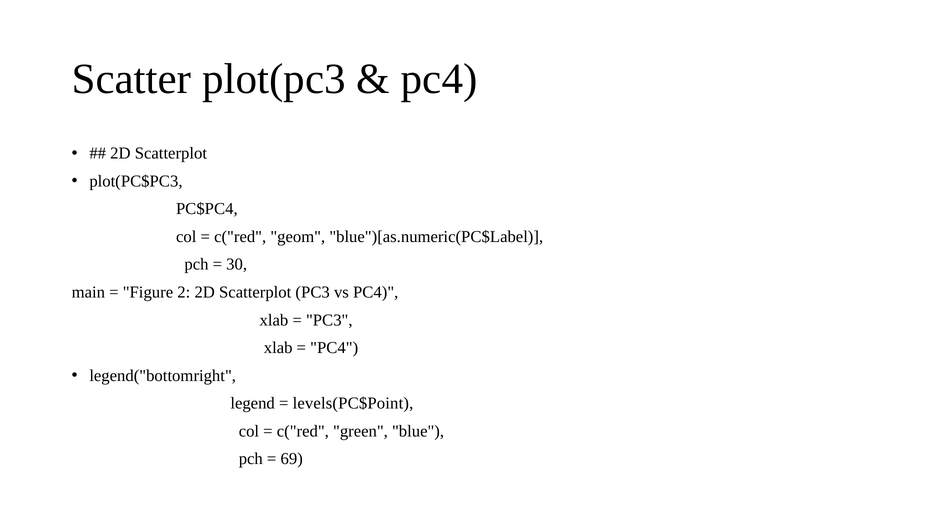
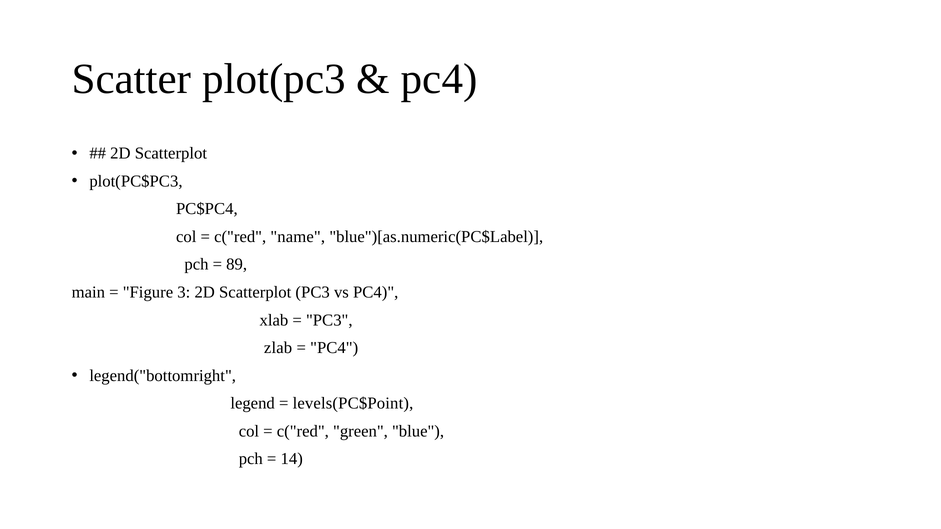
geom: geom -> name
30: 30 -> 89
2: 2 -> 3
xlab at (278, 348): xlab -> zlab
69: 69 -> 14
